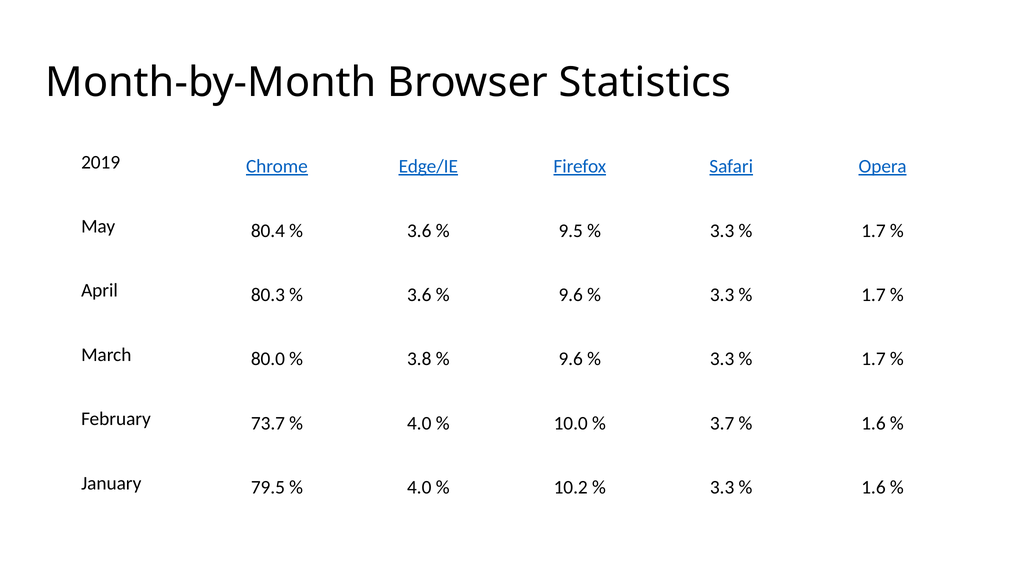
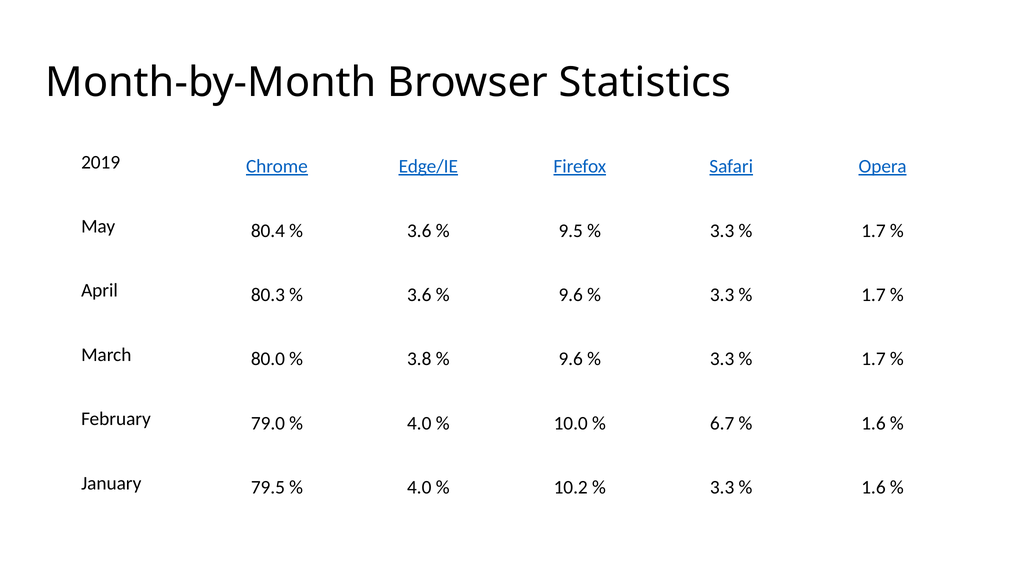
73.7: 73.7 -> 79.0
3.7: 3.7 -> 6.7
